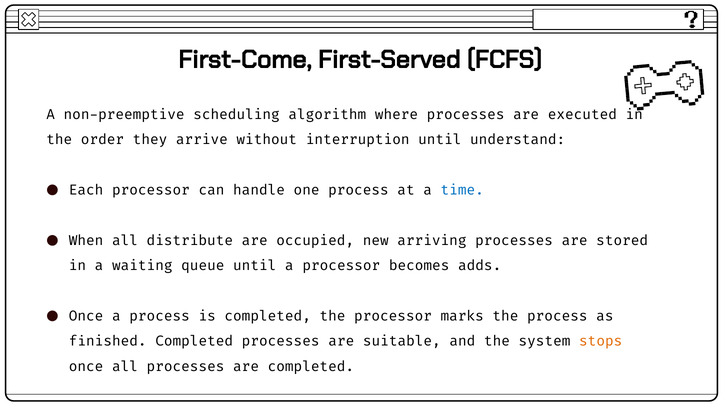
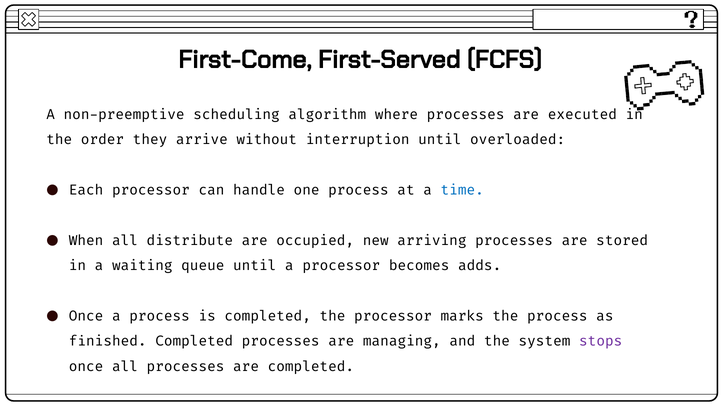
understand: understand -> overloaded
suitable: suitable -> managing
stops colour: orange -> purple
